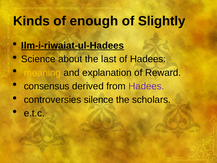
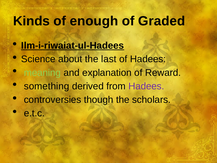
Slightly: Slightly -> Graded
meaning colour: yellow -> light green
consensus: consensus -> something
silence: silence -> though
